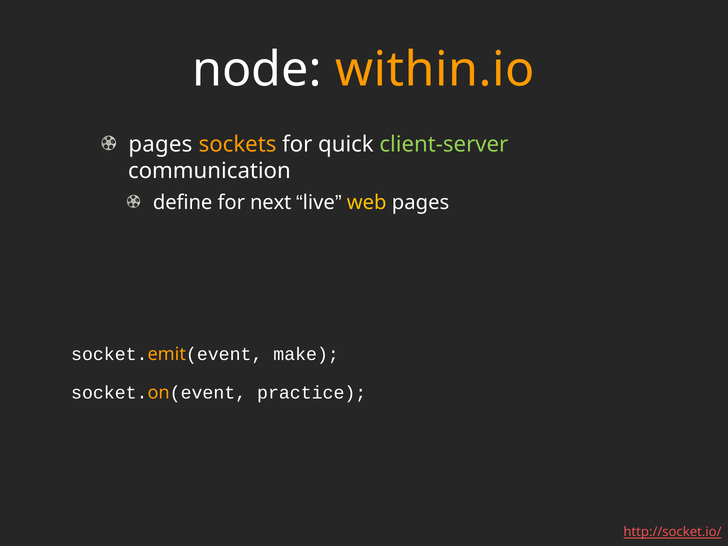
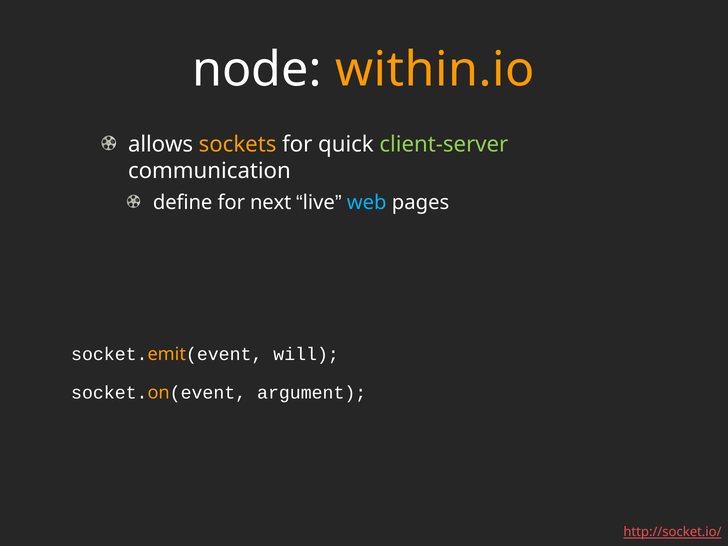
pages at (160, 144): pages -> allows
web colour: yellow -> light blue
make: make -> will
practice: practice -> argument
